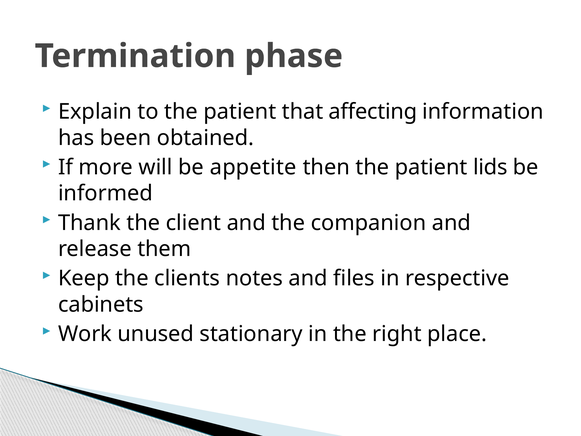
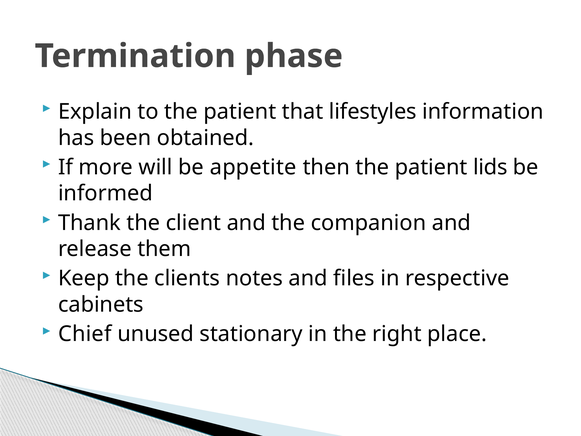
affecting: affecting -> lifestyles
Work: Work -> Chief
